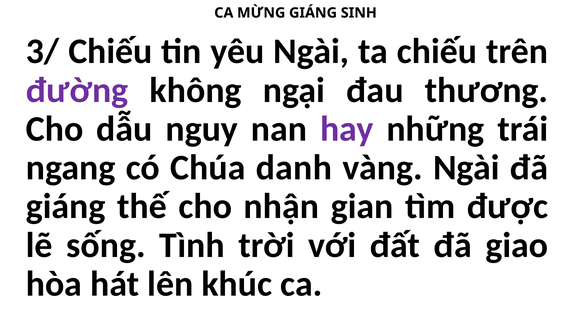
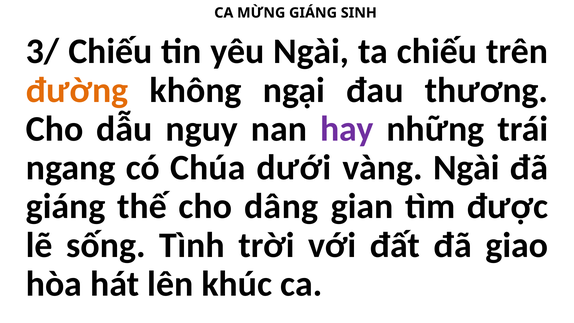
đường colour: purple -> orange
danh: danh -> dưới
nhận: nhận -> dâng
